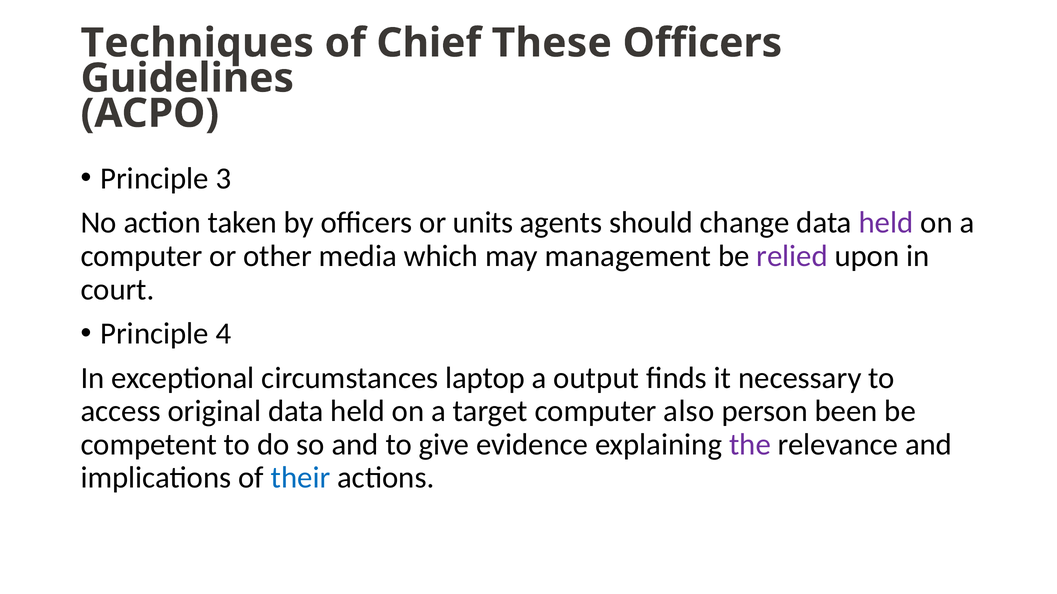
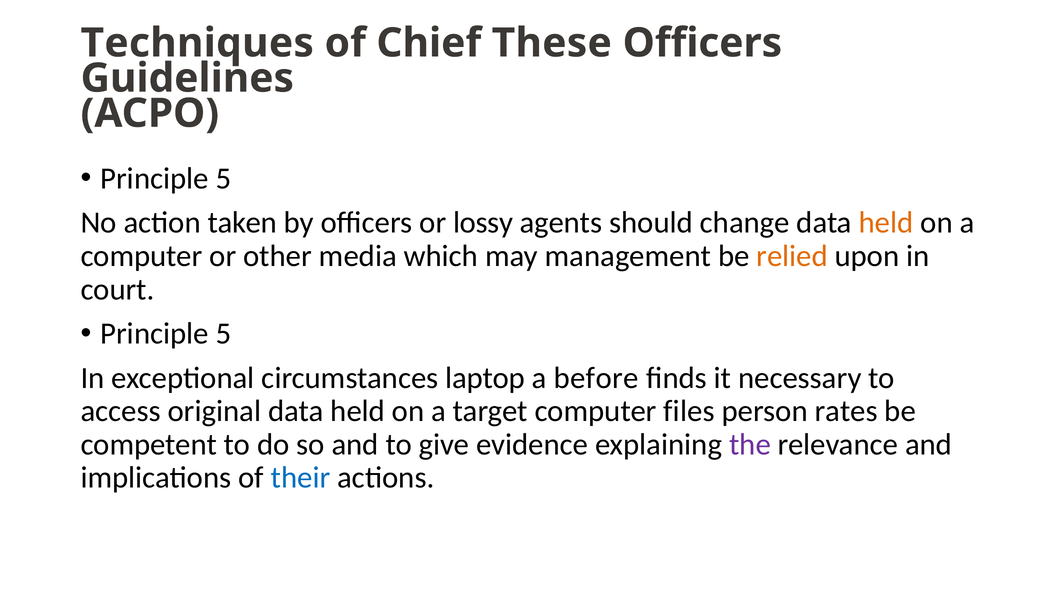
3 at (223, 179): 3 -> 5
units: units -> lossy
held at (886, 223) colour: purple -> orange
relied colour: purple -> orange
4 at (223, 334): 4 -> 5
output: output -> before
also: also -> files
been: been -> rates
